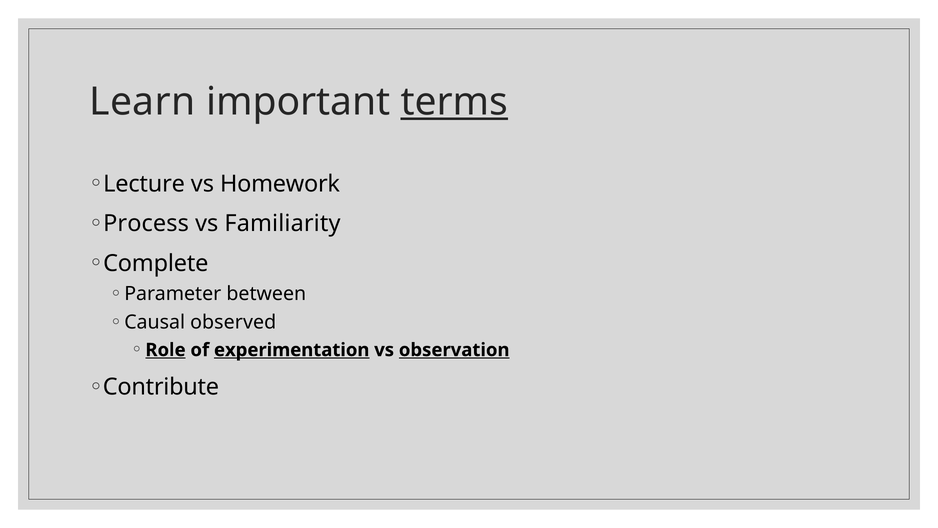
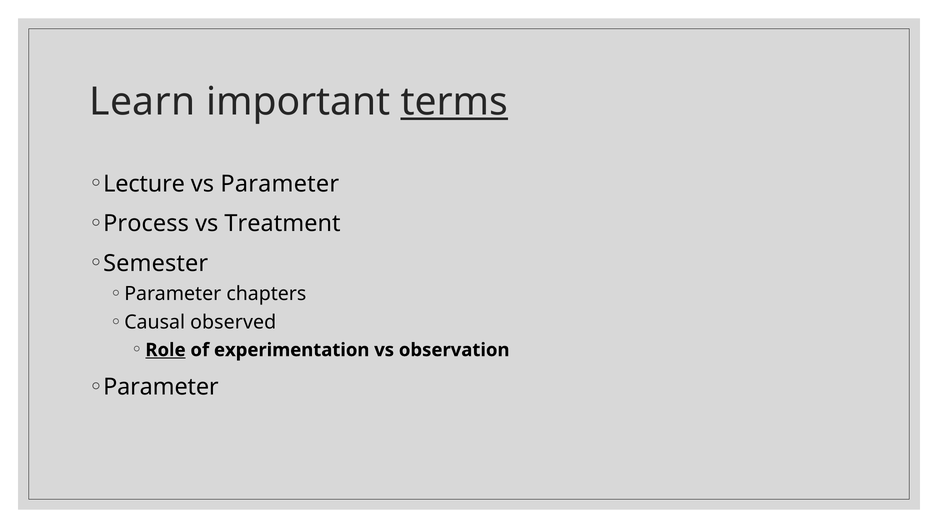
vs Homework: Homework -> Parameter
Familiarity: Familiarity -> Treatment
Complete: Complete -> Semester
between: between -> chapters
experimentation underline: present -> none
observation underline: present -> none
Contribute at (161, 387): Contribute -> Parameter
